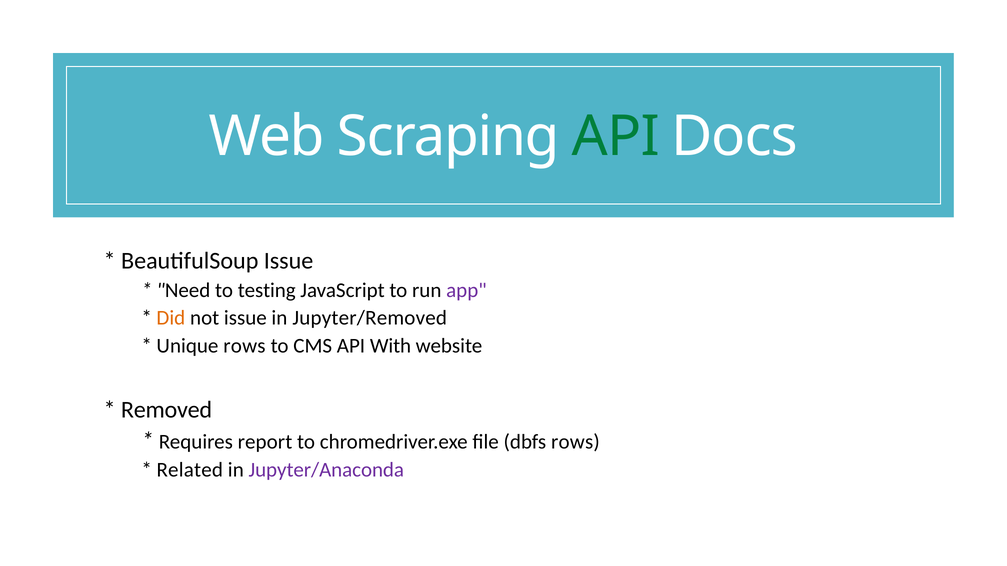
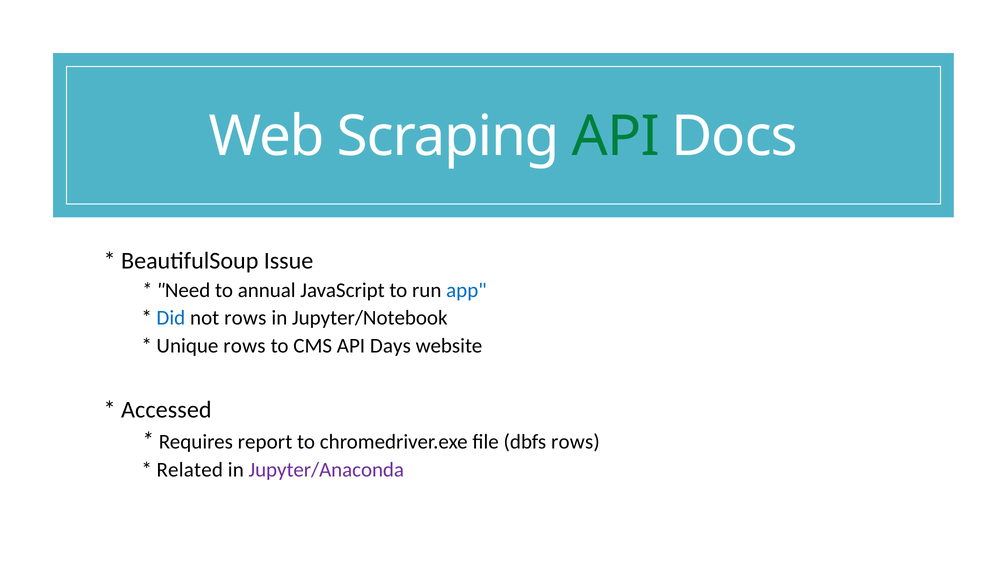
testing: testing -> annual
app colour: purple -> blue
Did colour: orange -> blue
not issue: issue -> rows
Jupyter/Removed: Jupyter/Removed -> Jupyter/Notebook
With: With -> Days
Removed: Removed -> Accessed
